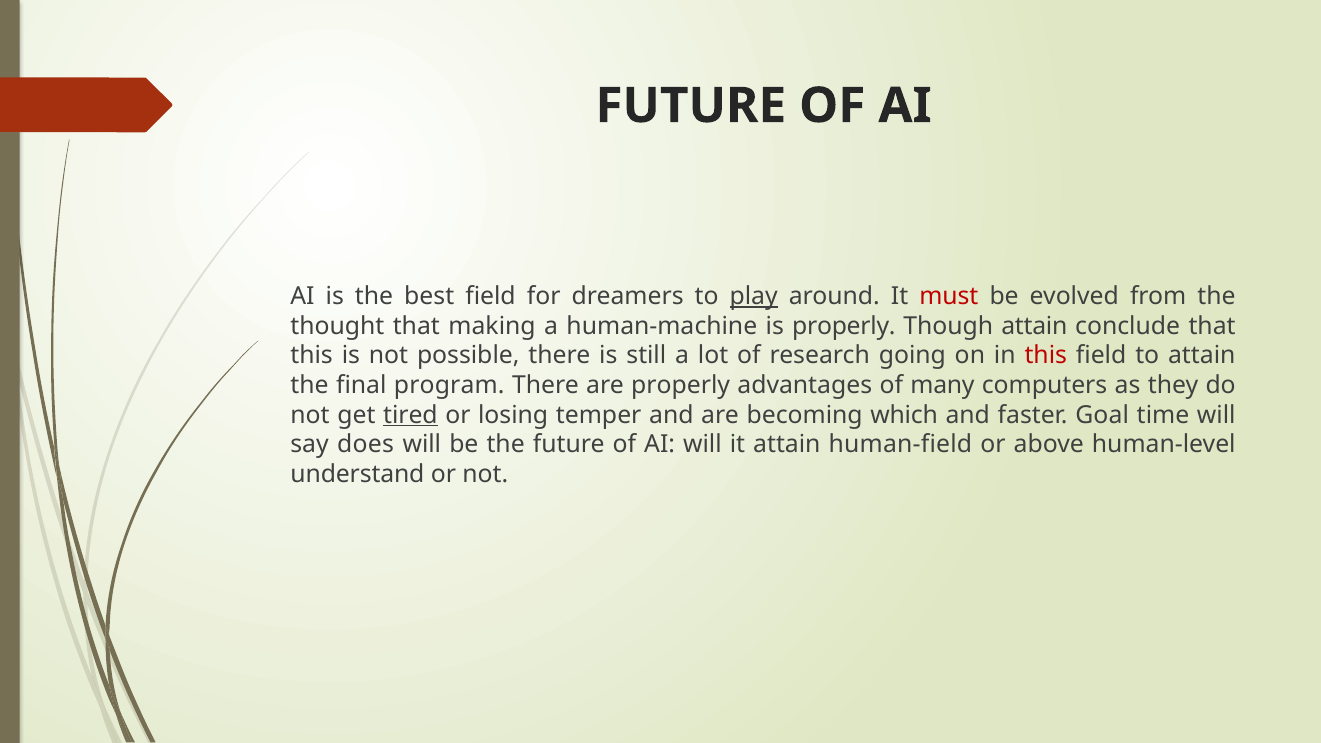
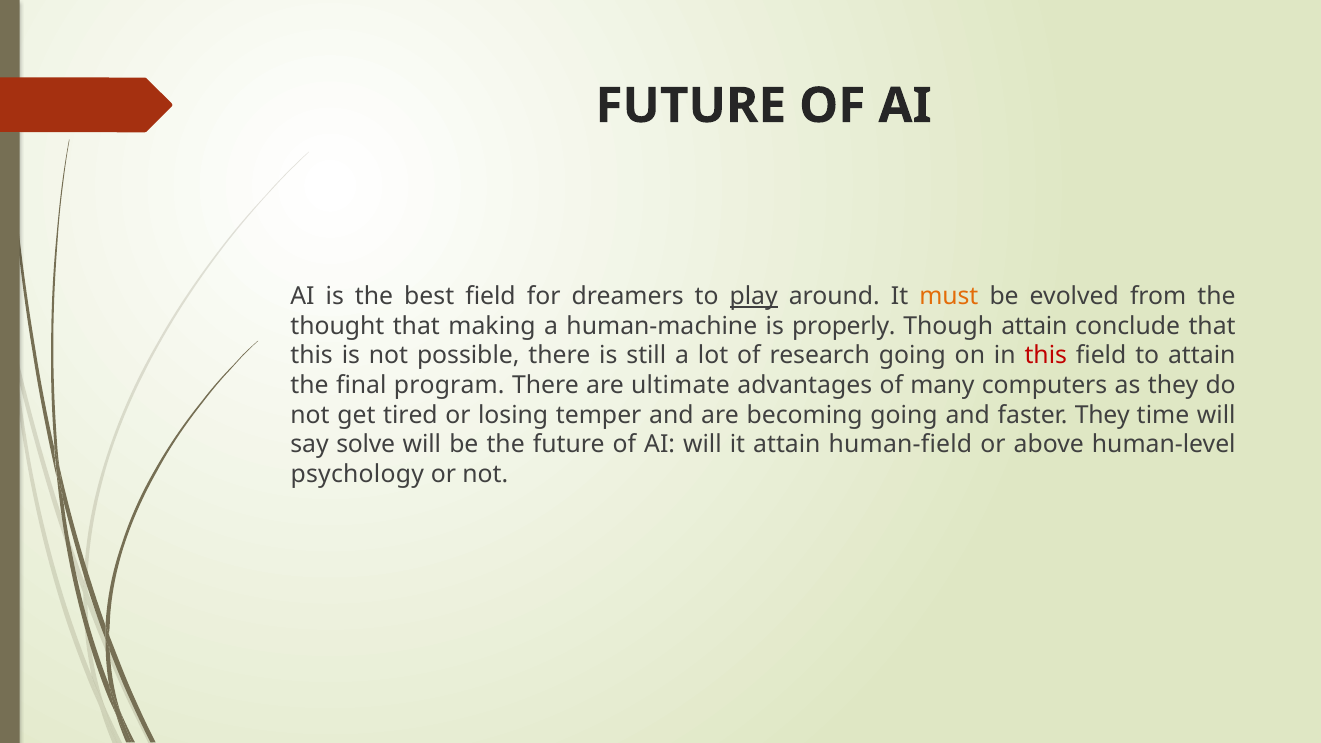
must colour: red -> orange
are properly: properly -> ultimate
tired underline: present -> none
becoming which: which -> going
faster Goal: Goal -> They
does: does -> solve
understand: understand -> psychology
